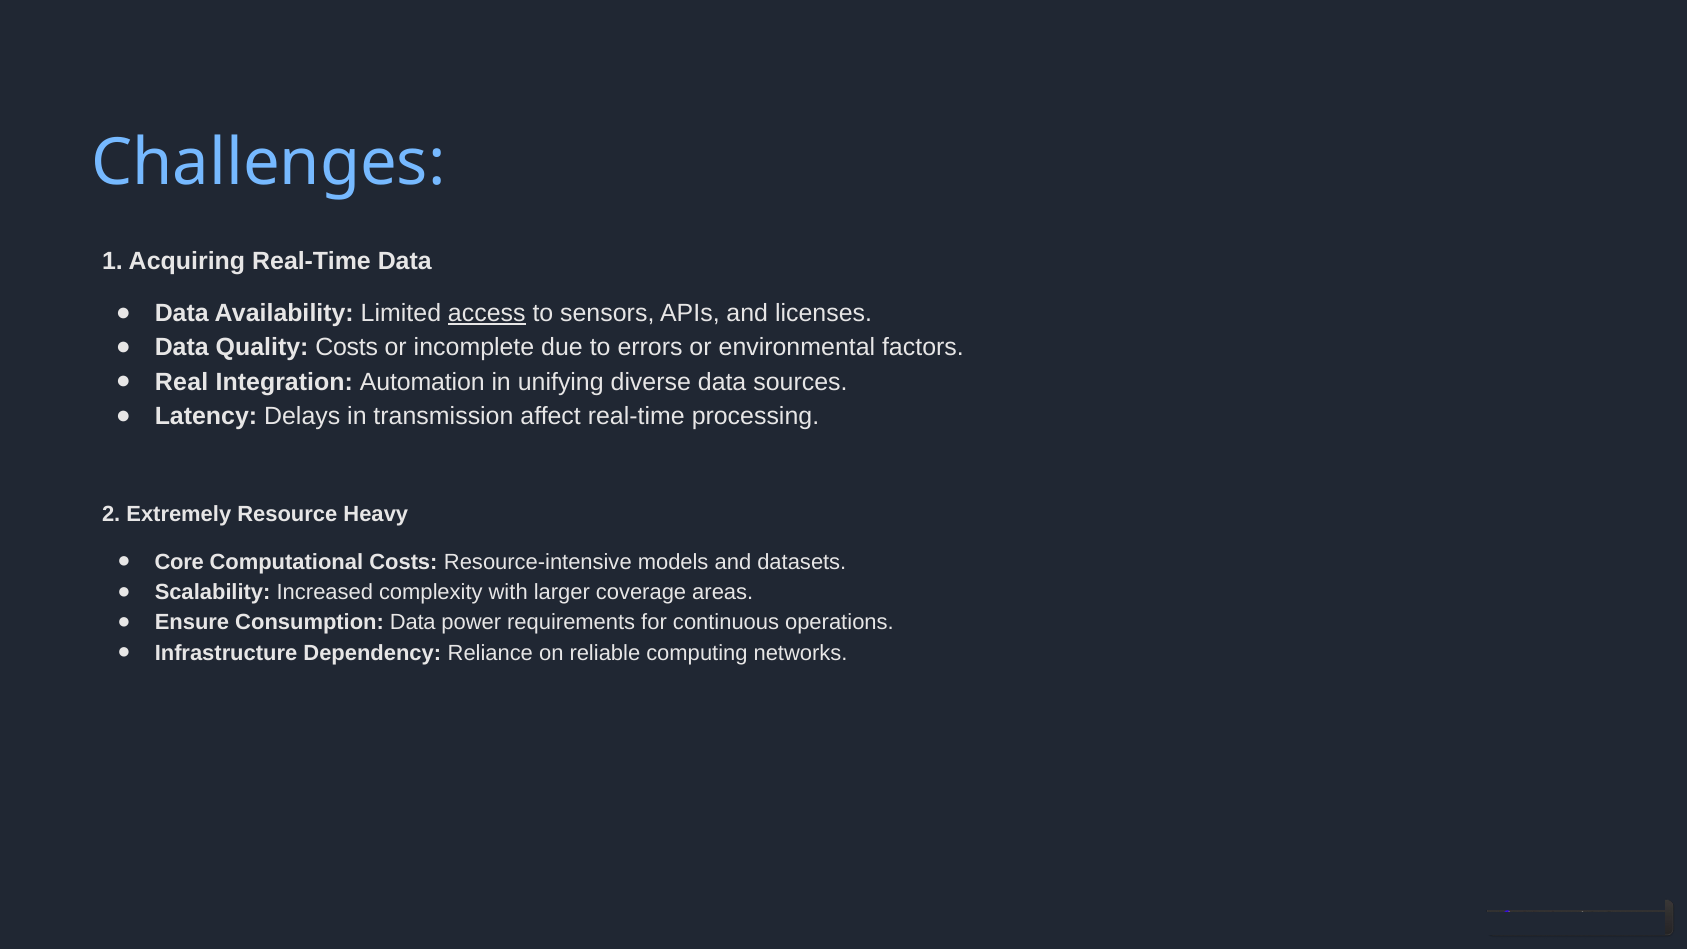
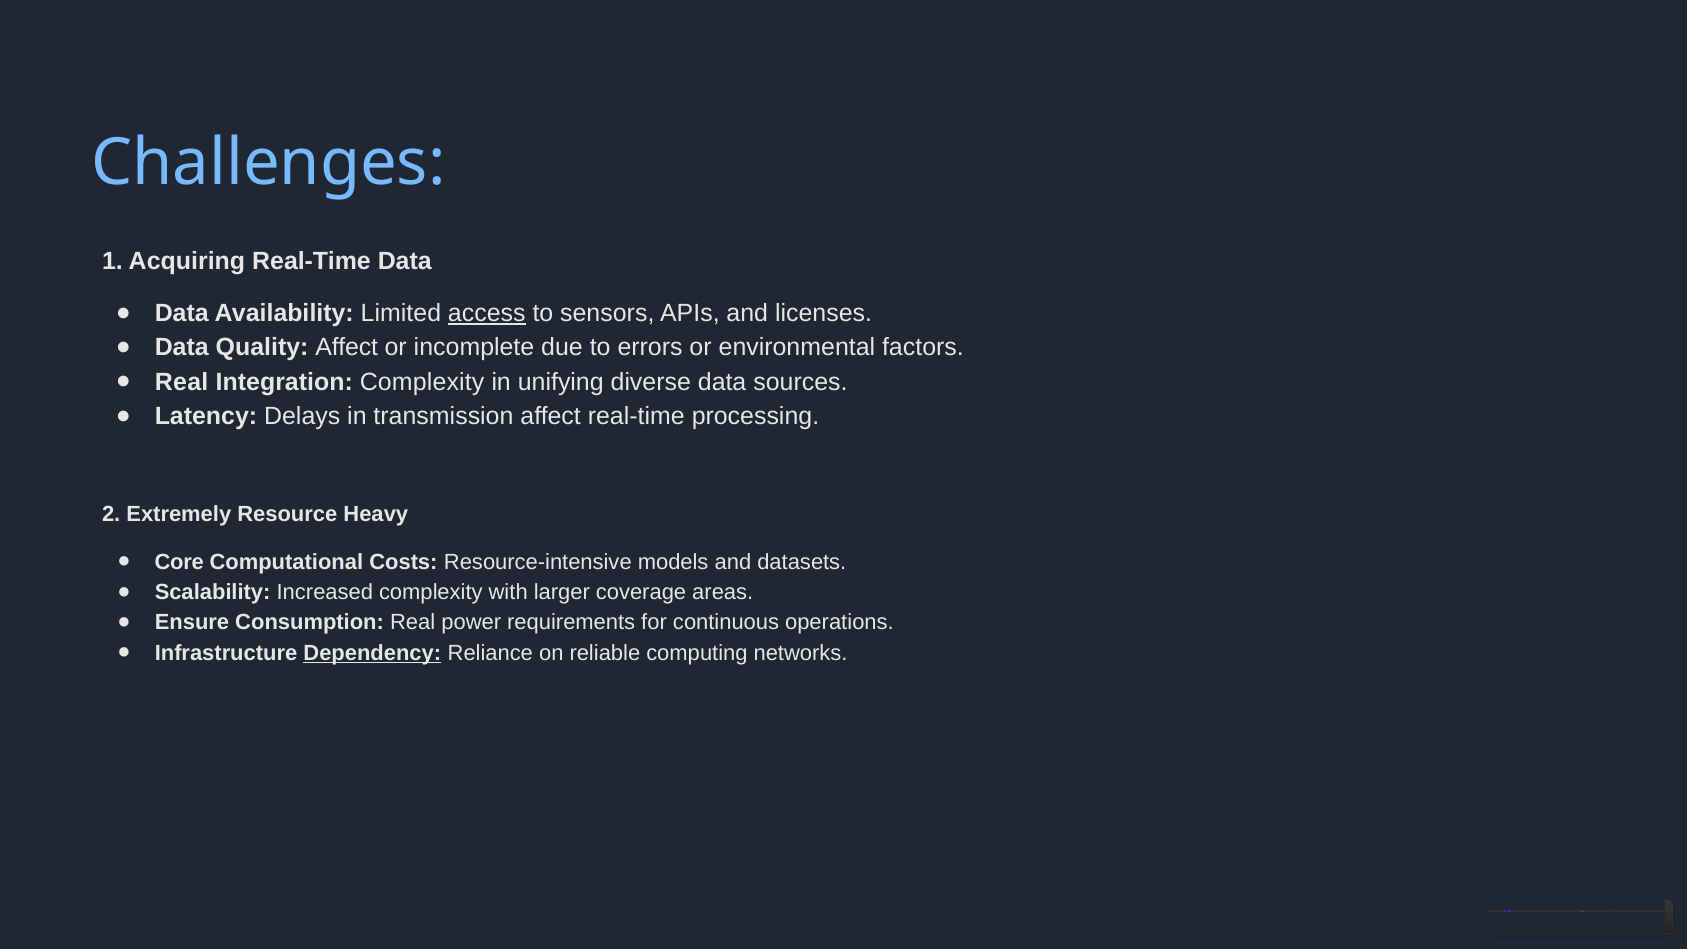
Quality Costs: Costs -> Affect
Integration Automation: Automation -> Complexity
Consumption Data: Data -> Real
Dependency underline: none -> present
